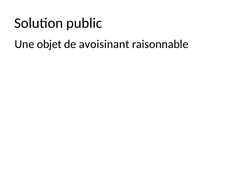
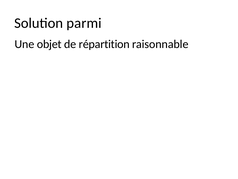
public: public -> parmi
avoisinant: avoisinant -> répartition
